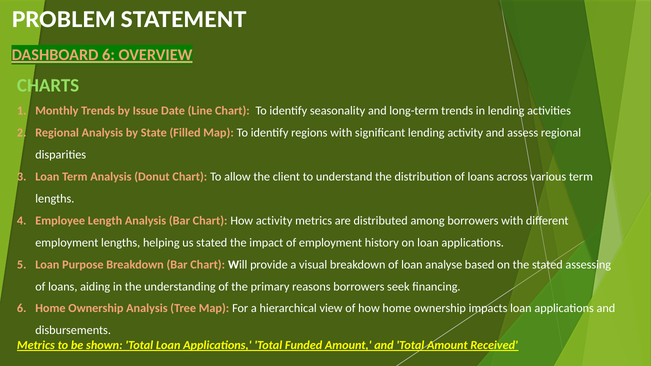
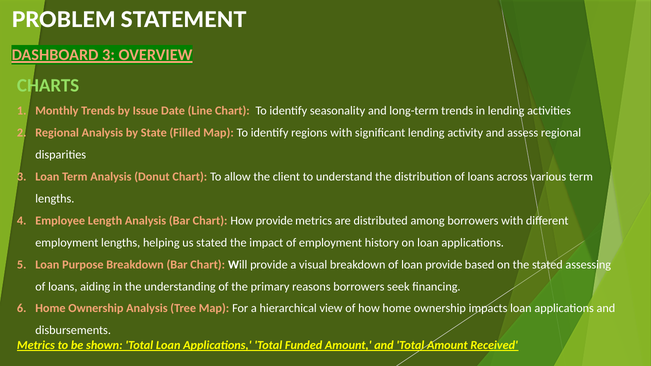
DASHBOARD 6: 6 -> 3
How activity: activity -> provide
loan analyse: analyse -> provide
